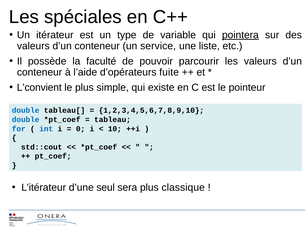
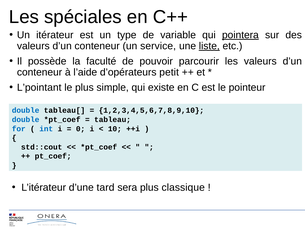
liste underline: none -> present
fuite: fuite -> petit
L’convient: L’convient -> L’pointant
seul: seul -> tard
